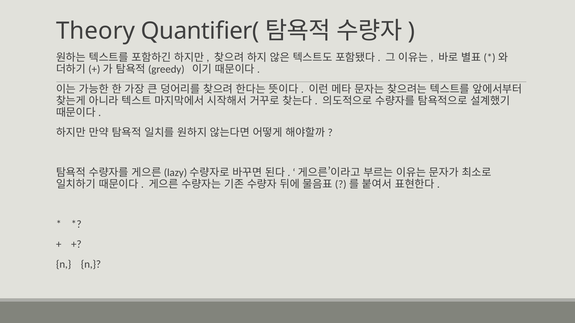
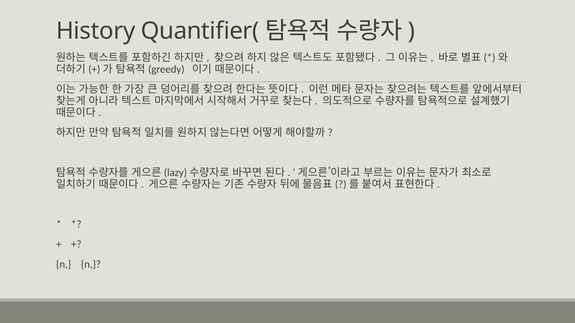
Theory: Theory -> History
